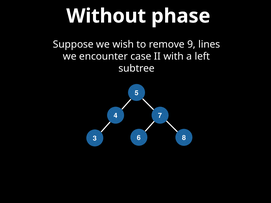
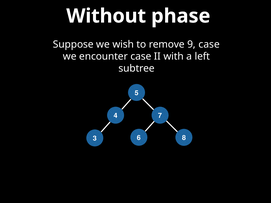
9 lines: lines -> case
